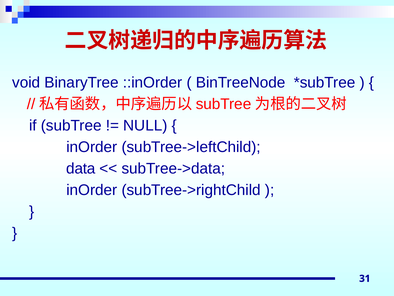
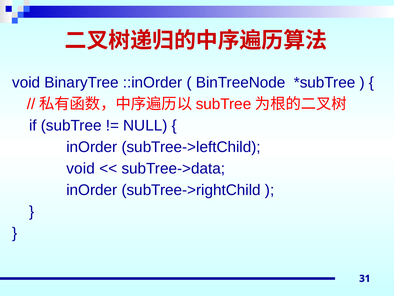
data at (81, 168): data -> void
